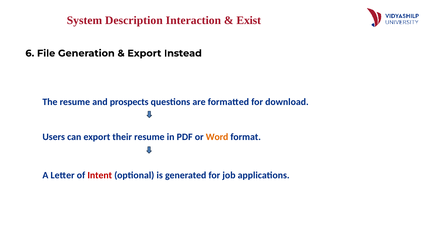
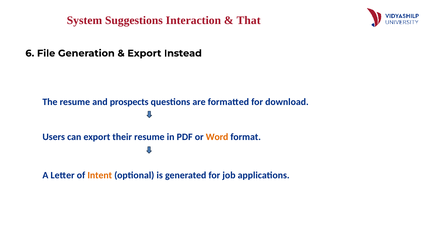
Description: Description -> Suggestions
Exist: Exist -> That
Intent colour: red -> orange
